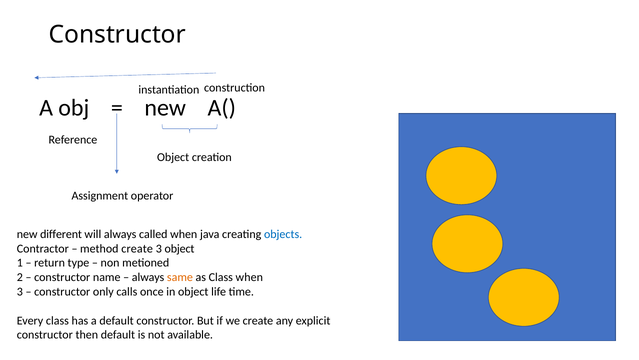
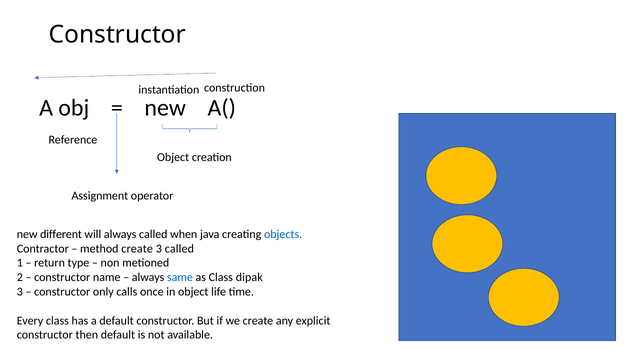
3 object: object -> called
same colour: orange -> blue
Class when: when -> dipak
